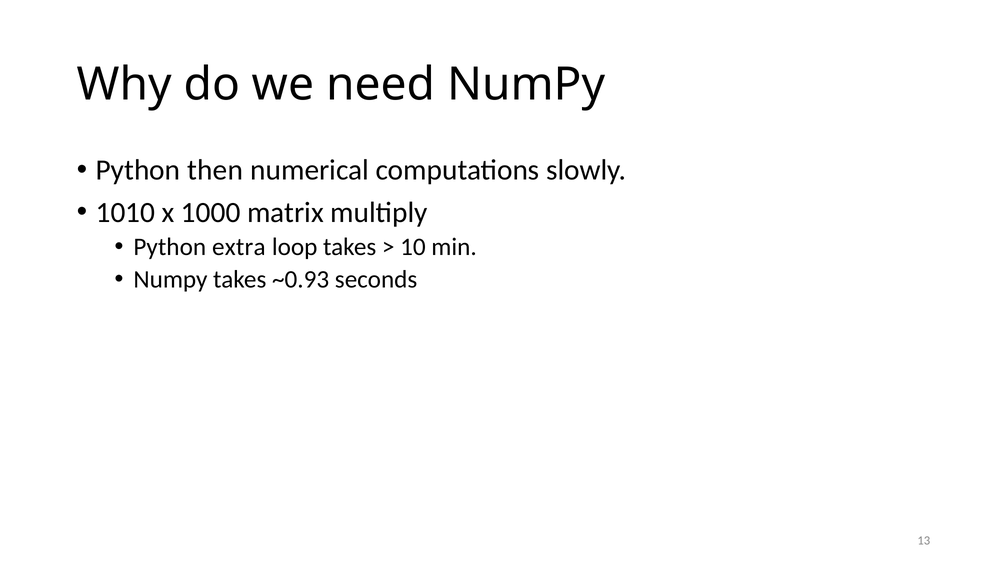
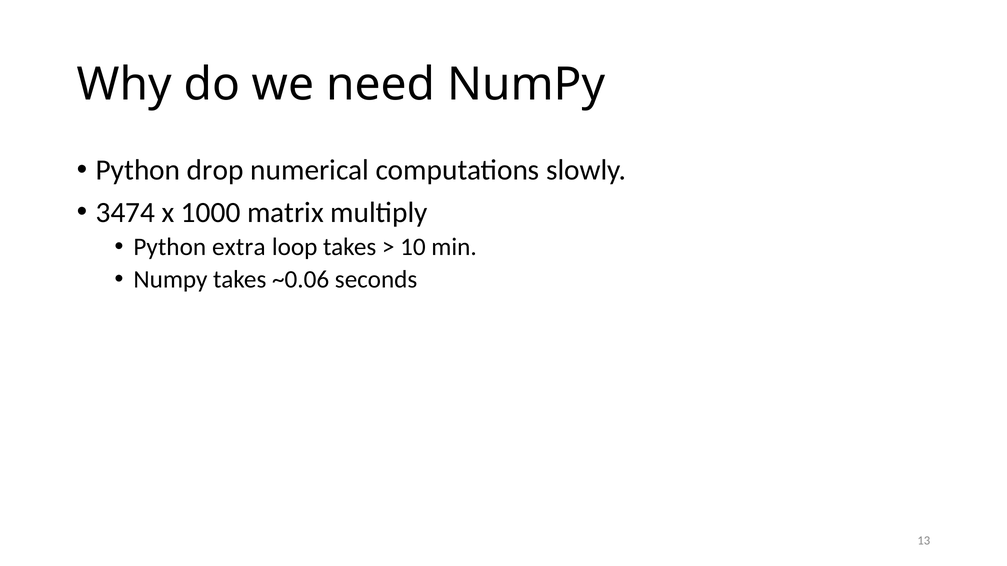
then: then -> drop
1010: 1010 -> 3474
~0.93: ~0.93 -> ~0.06
